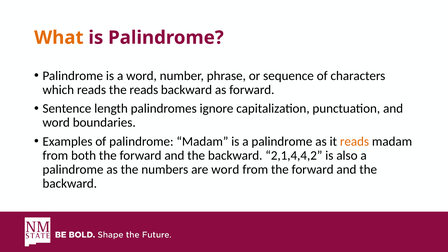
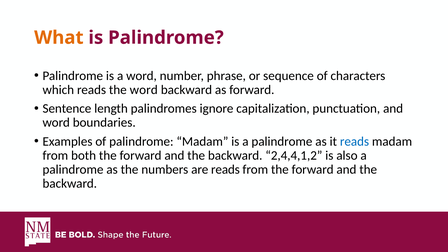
the reads: reads -> word
reads at (354, 141) colour: orange -> blue
2,1,4,4,2: 2,1,4,4,2 -> 2,4,4,1,2
are word: word -> reads
